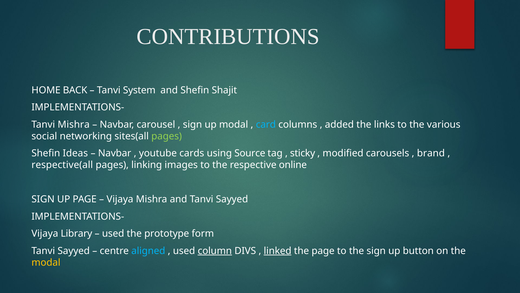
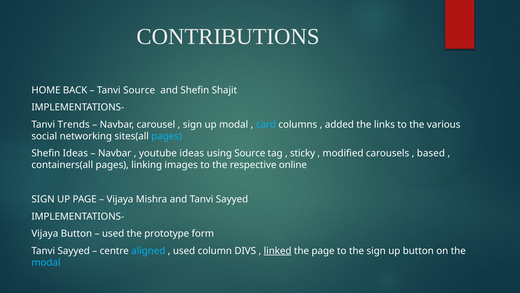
Tanvi System: System -> Source
Tanvi Mishra: Mishra -> Trends
pages at (167, 136) colour: light green -> light blue
youtube cards: cards -> ideas
brand: brand -> based
respective(all: respective(all -> containers(all
Vijaya Library: Library -> Button
column underline: present -> none
modal at (46, 262) colour: yellow -> light blue
